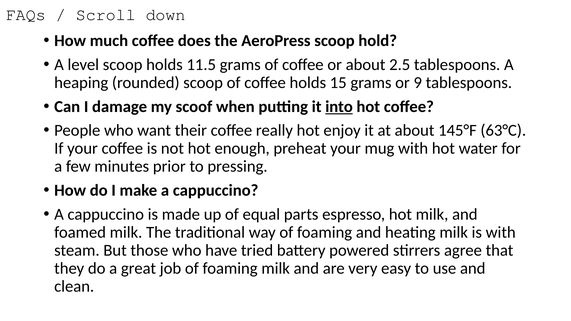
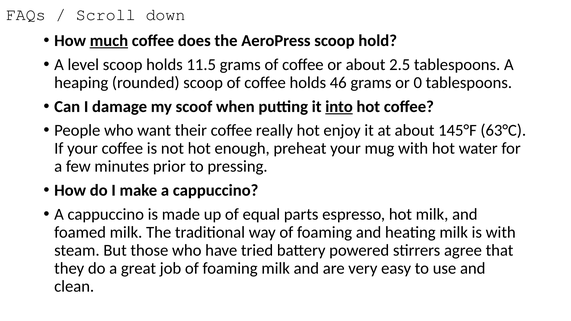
much underline: none -> present
15: 15 -> 46
9: 9 -> 0
